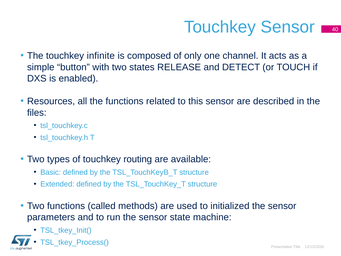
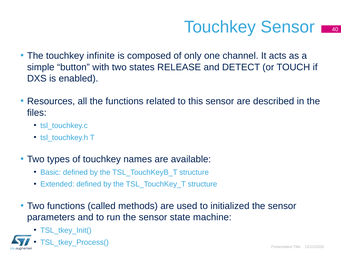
routing: routing -> names
